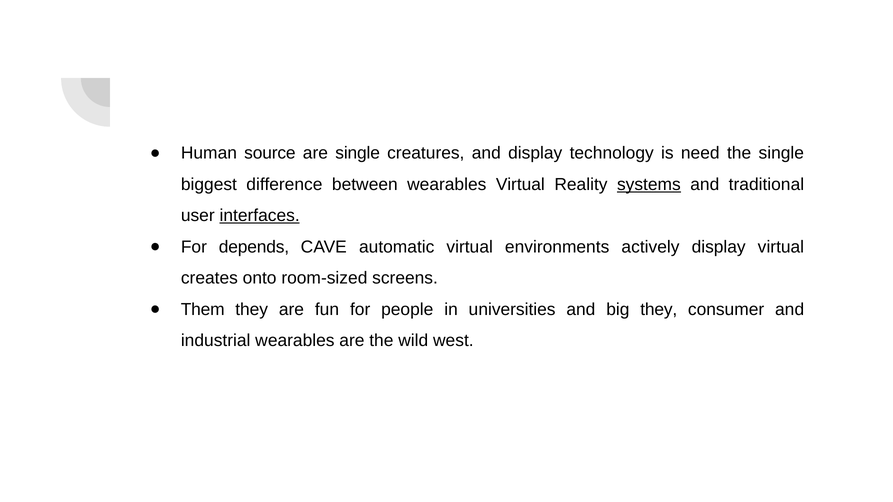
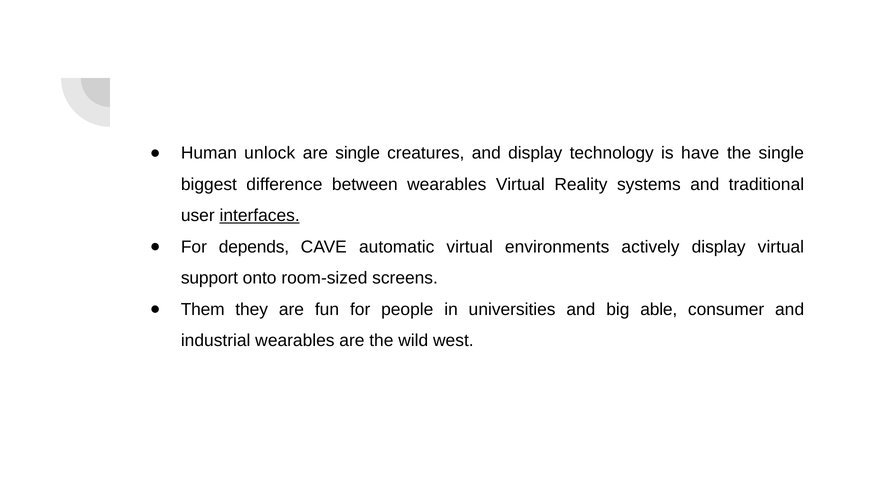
source: source -> unlock
need: need -> have
systems underline: present -> none
creates: creates -> support
big they: they -> able
